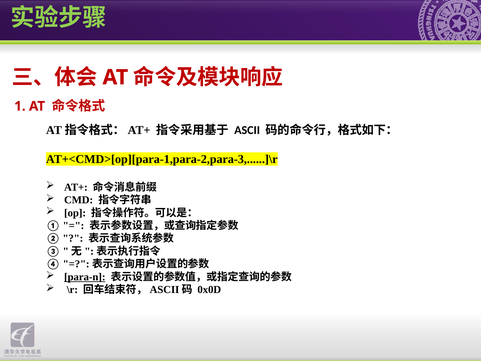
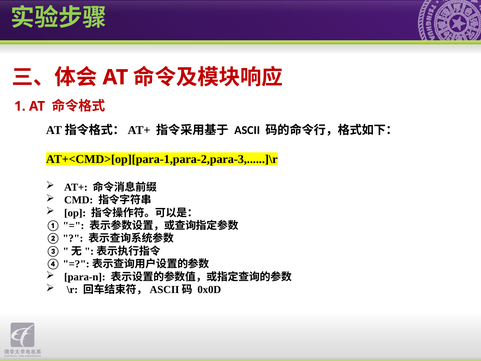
para-n underline: present -> none
